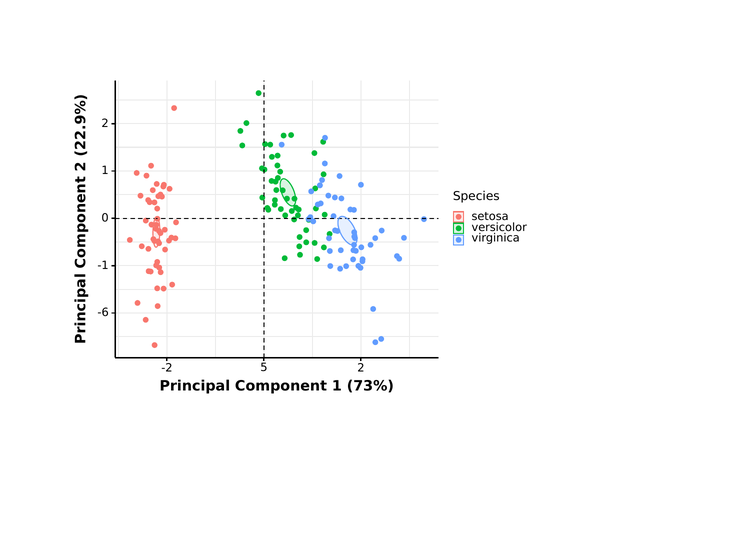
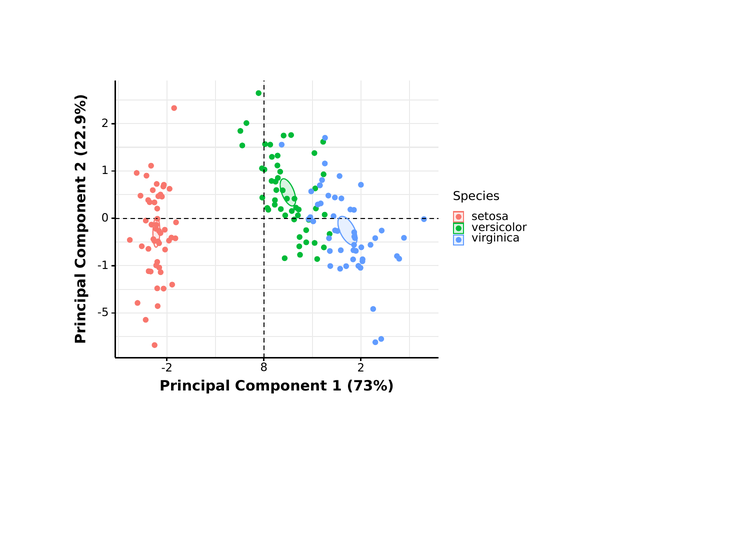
-6: -6 -> -5
5: 5 -> 8
